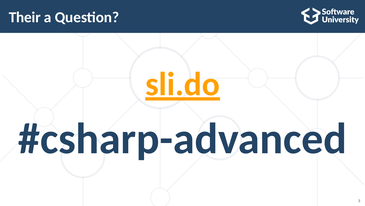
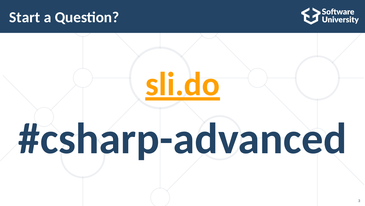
Their: Their -> Start
